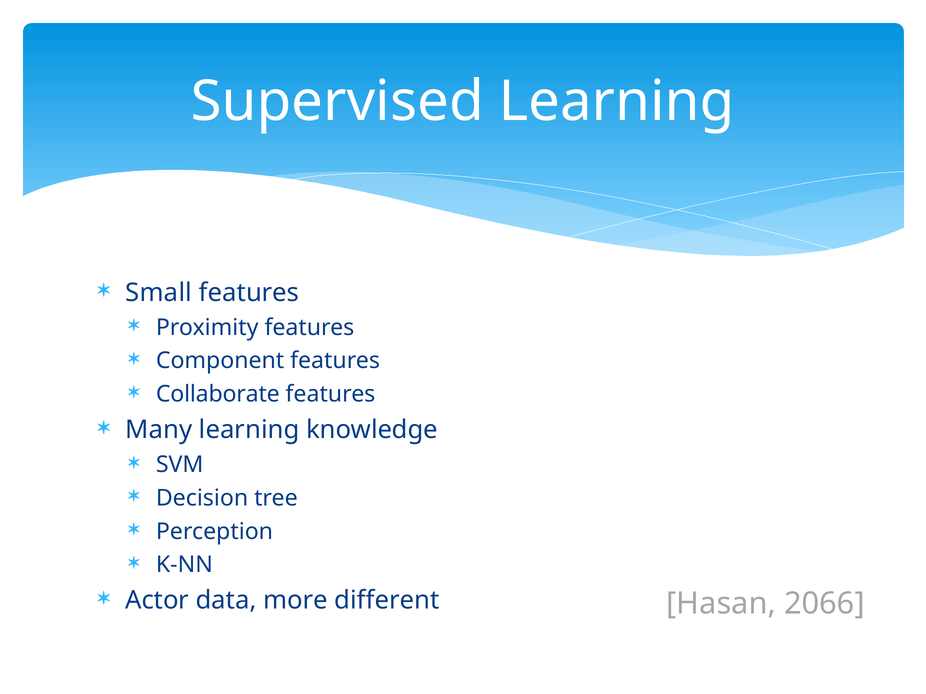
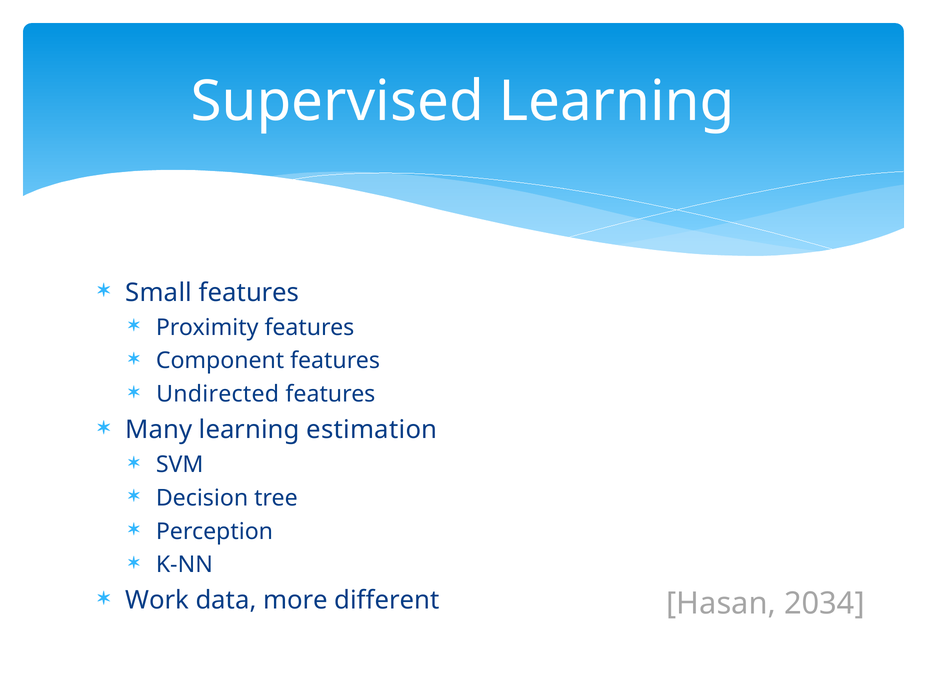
Collaborate: Collaborate -> Undirected
knowledge: knowledge -> estimation
Actor: Actor -> Work
2066: 2066 -> 2034
